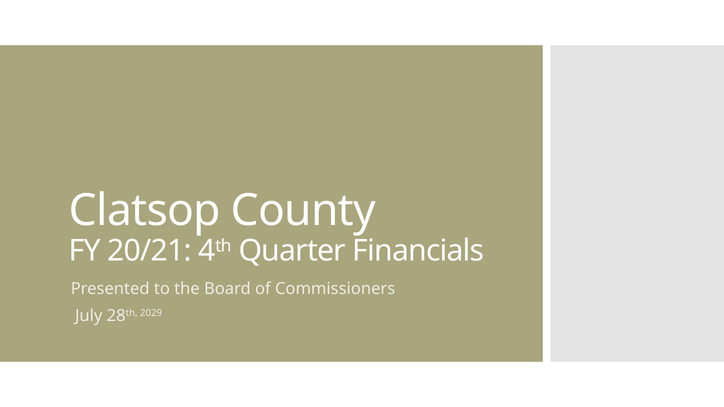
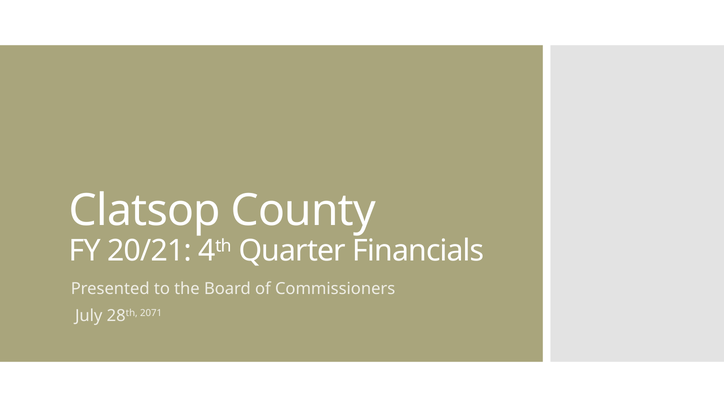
2029: 2029 -> 2071
